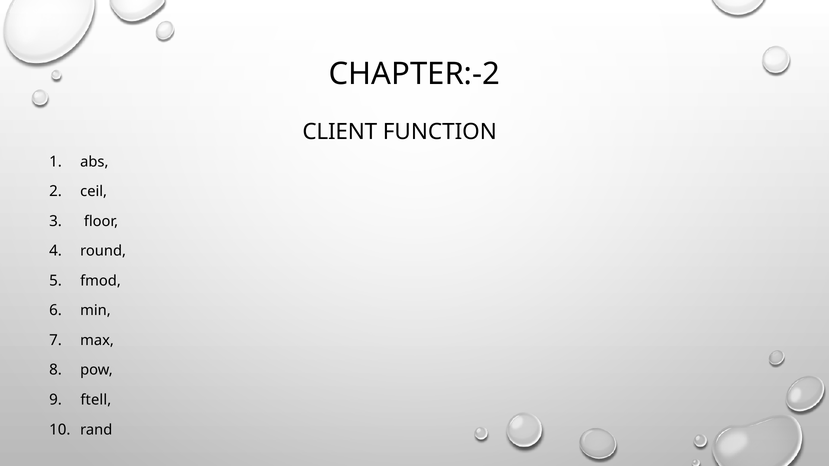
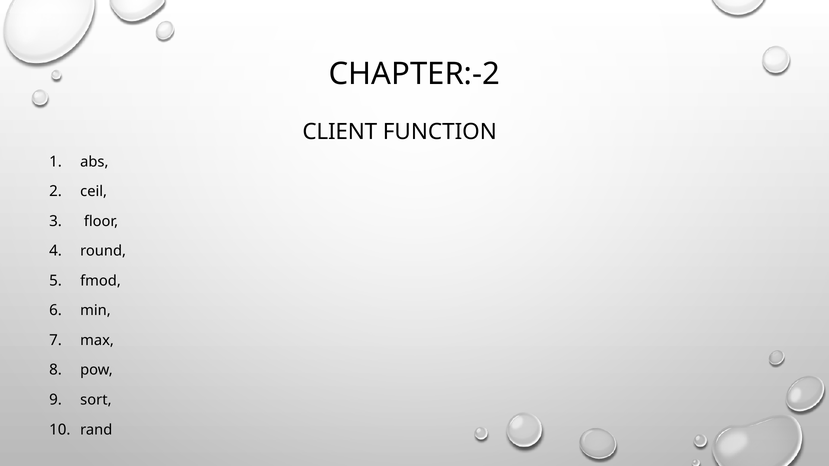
ftell: ftell -> sort
